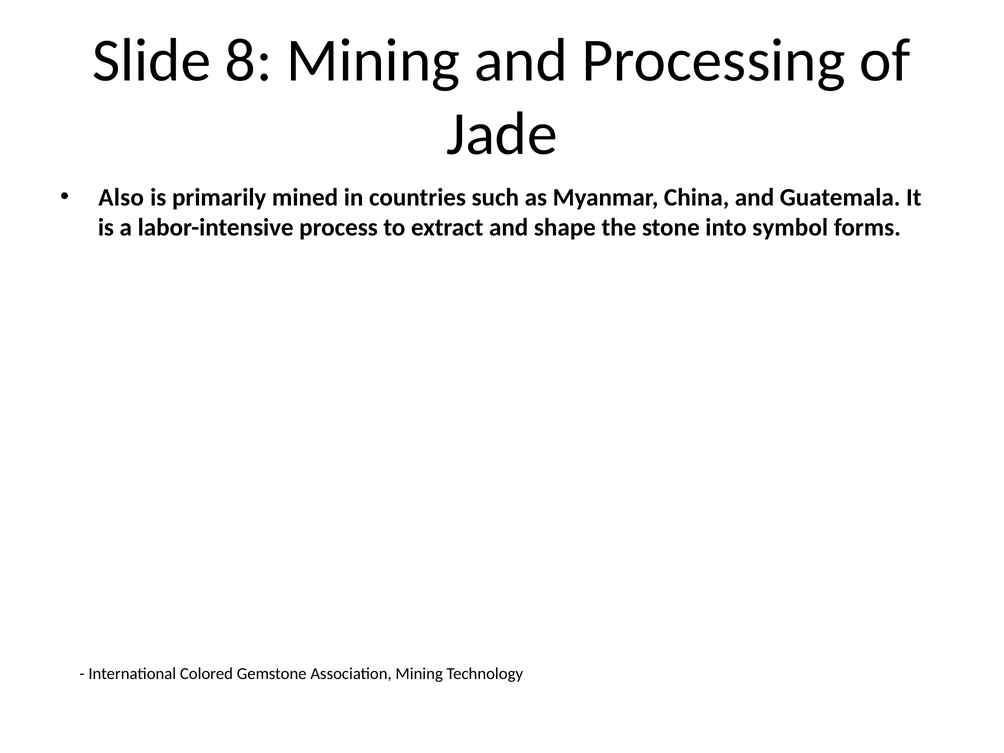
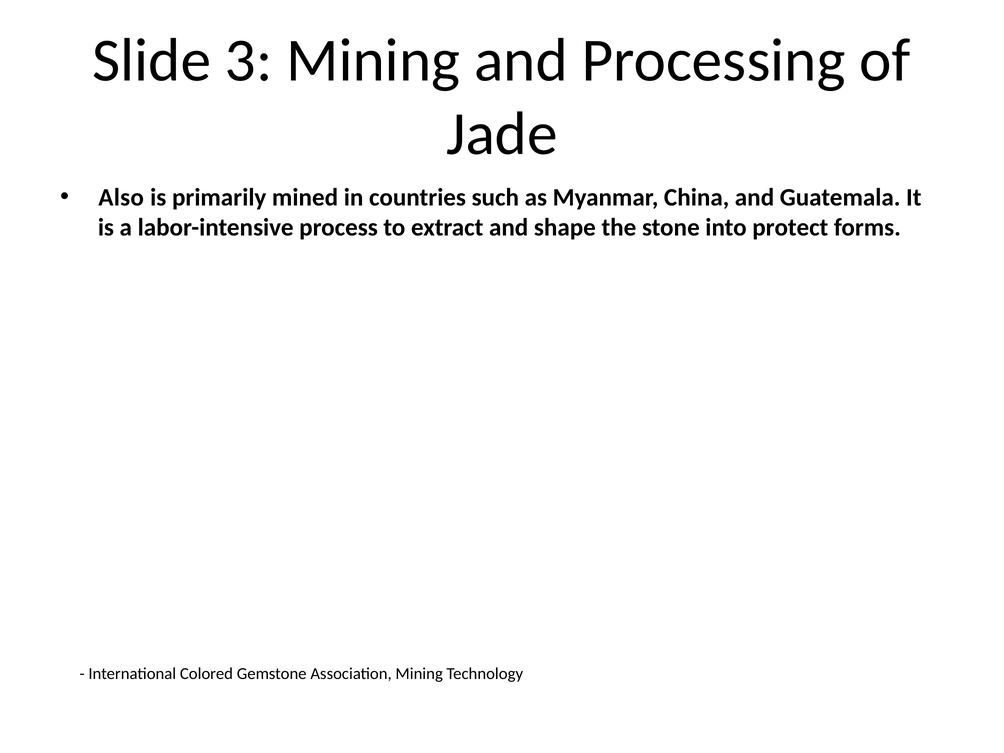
8: 8 -> 3
symbol: symbol -> protect
